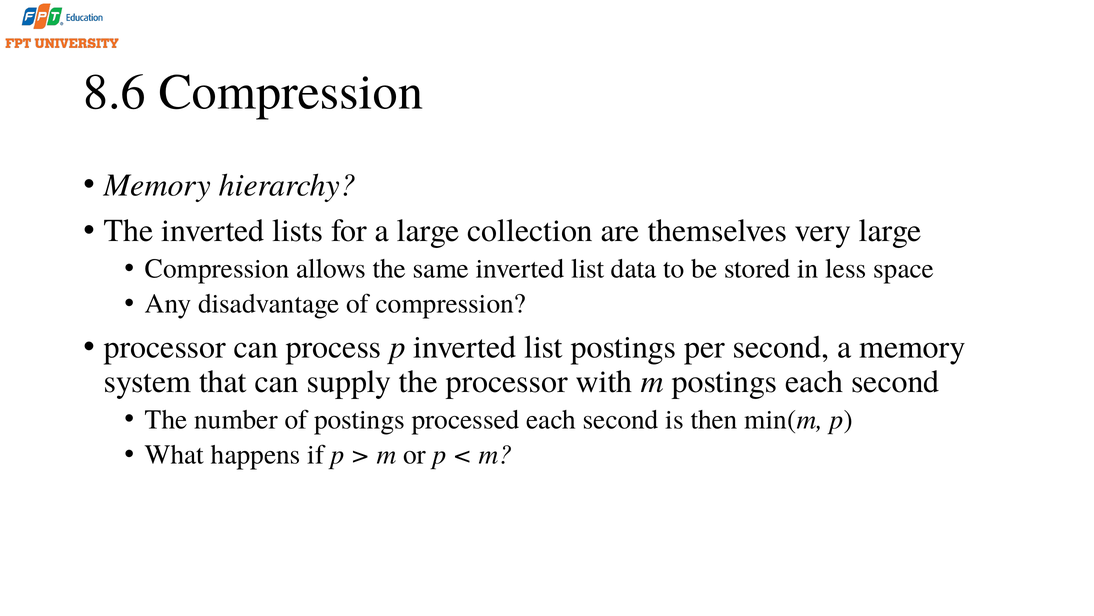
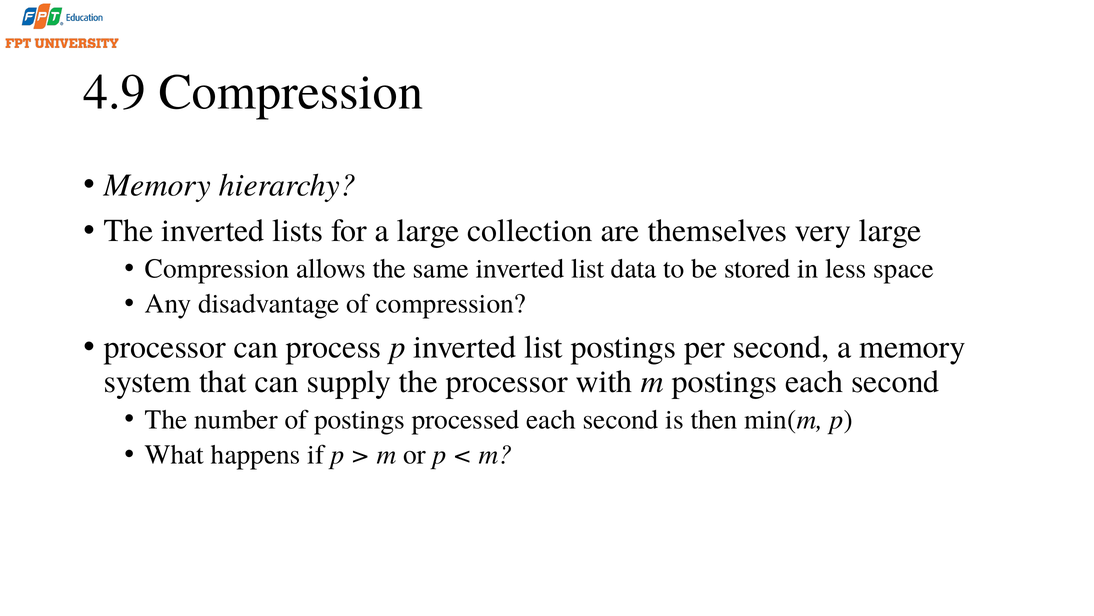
8.6: 8.6 -> 4.9
